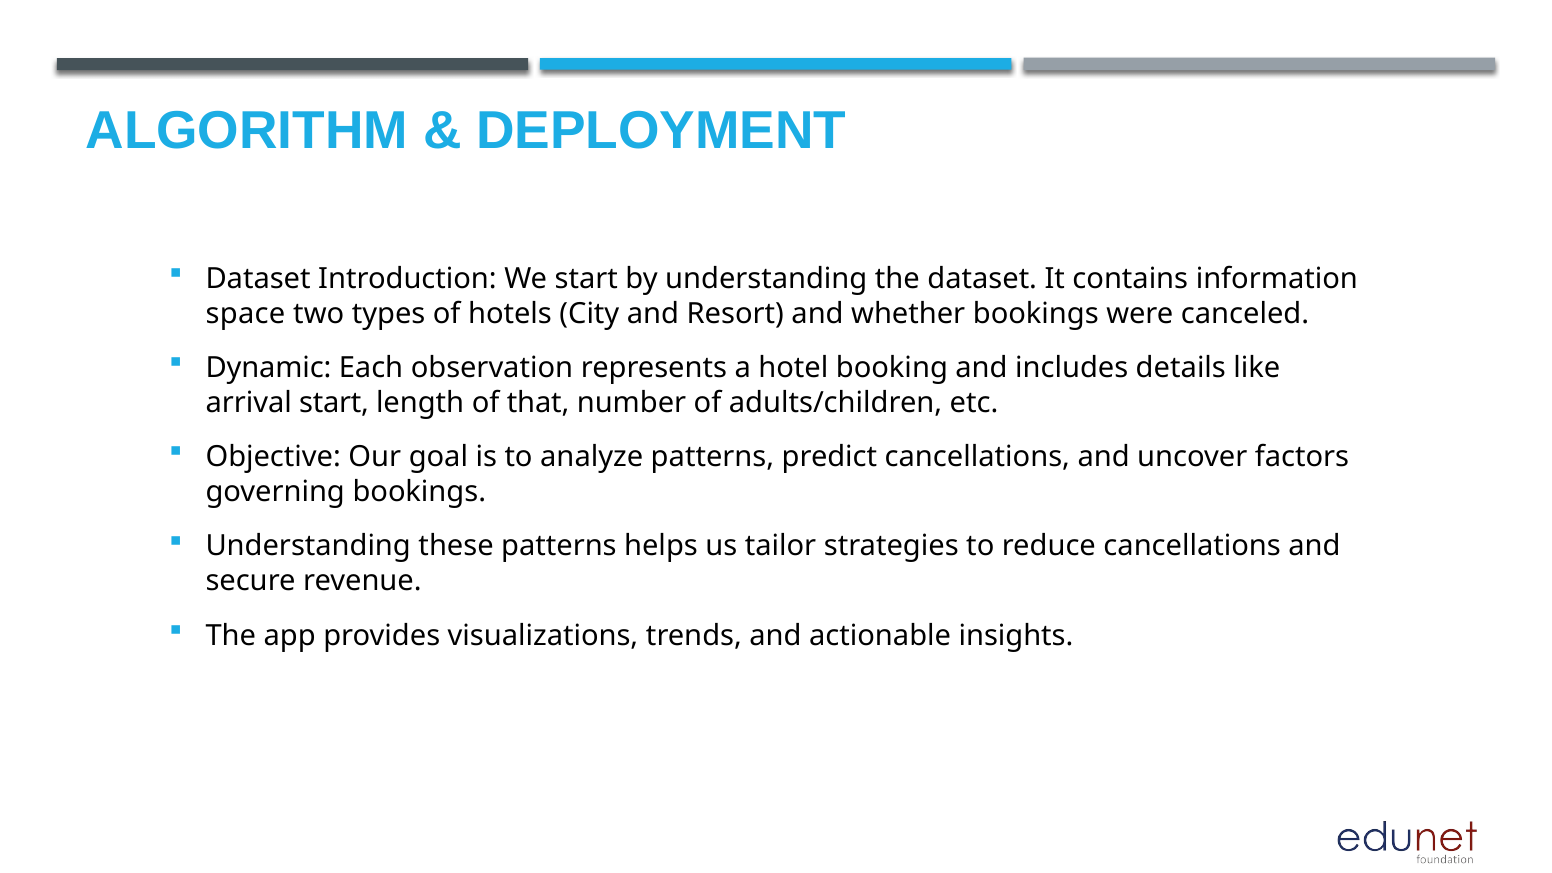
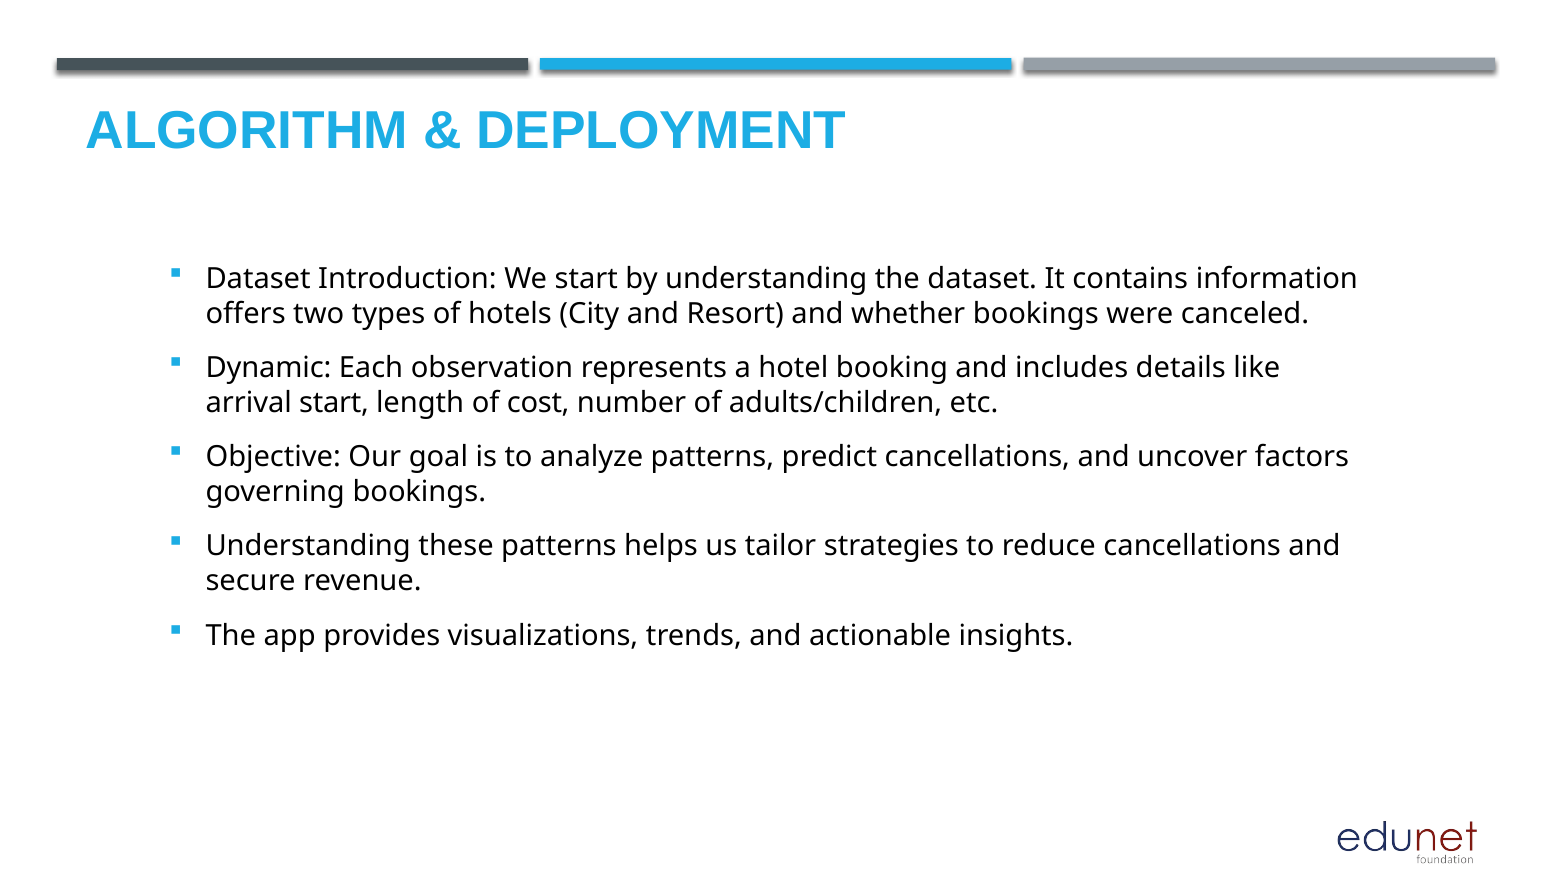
space: space -> offers
that: that -> cost
